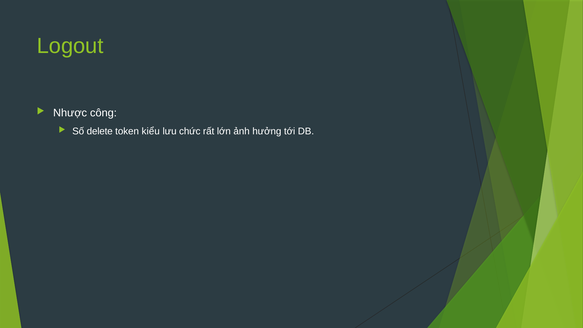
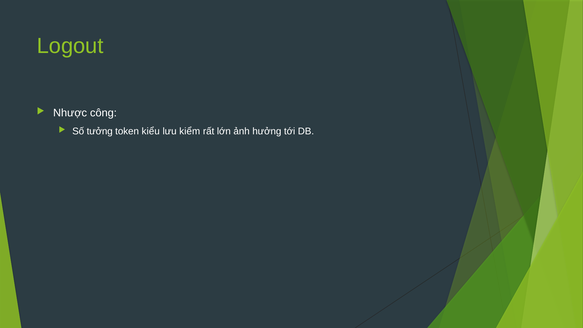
delete: delete -> tưởng
chức: chức -> kiểm
